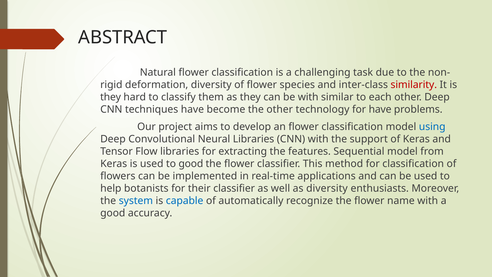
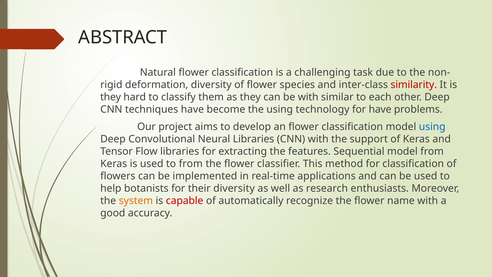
the other: other -> using
to good: good -> from
their classifier: classifier -> diversity
as diversity: diversity -> research
system colour: blue -> orange
capable colour: blue -> red
